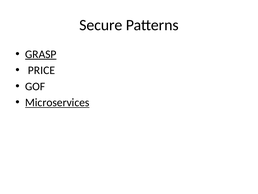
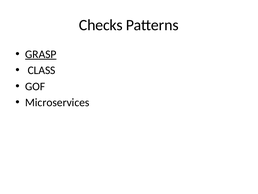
Secure: Secure -> Checks
PRICE: PRICE -> CLASS
Microservices underline: present -> none
